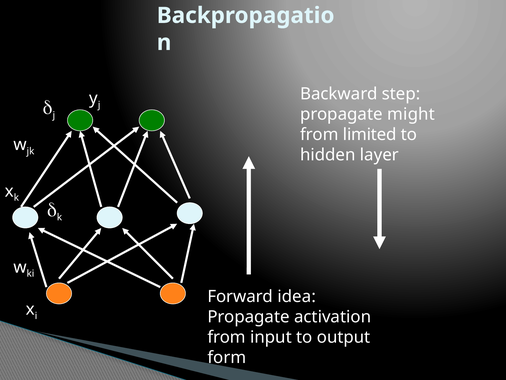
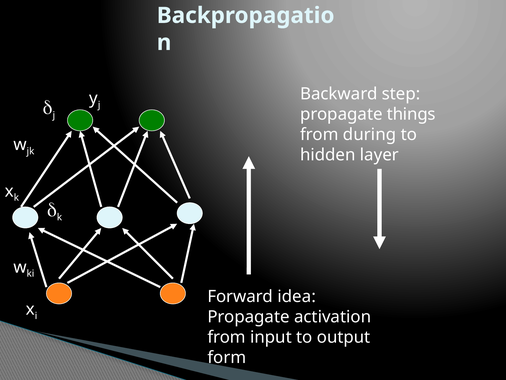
might: might -> things
limited: limited -> during
